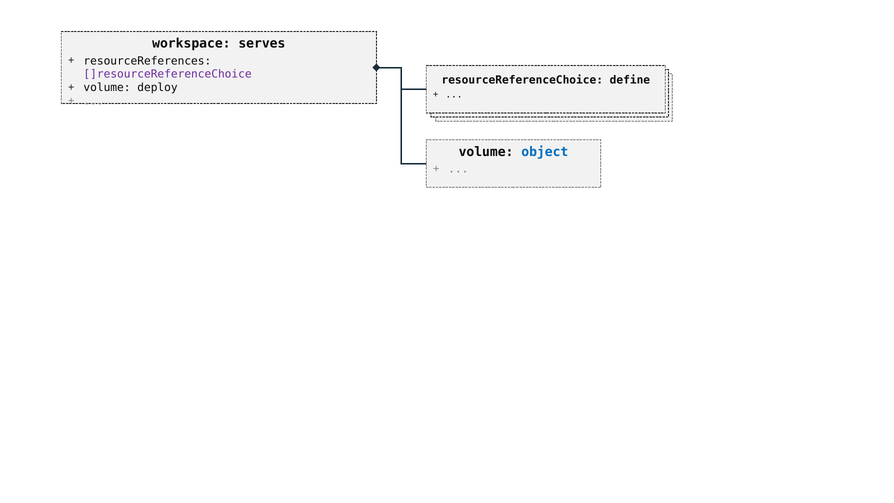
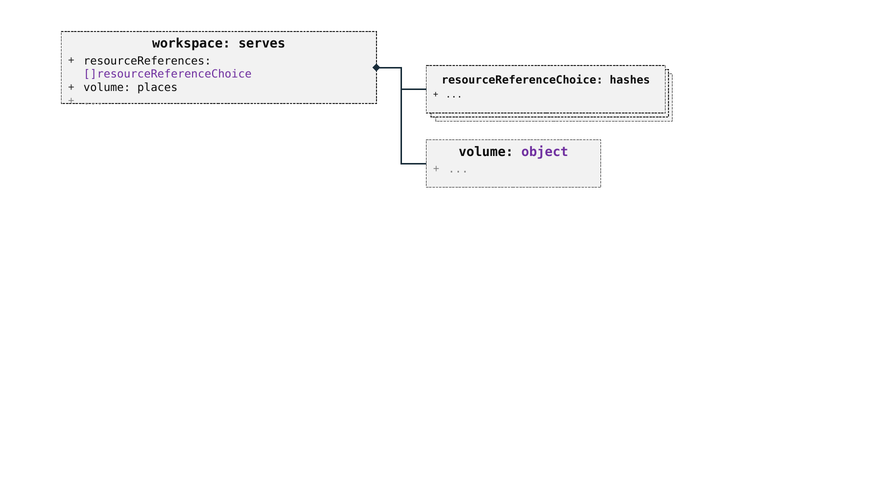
define: define -> hashes
deploy: deploy -> places
object colour: blue -> purple
